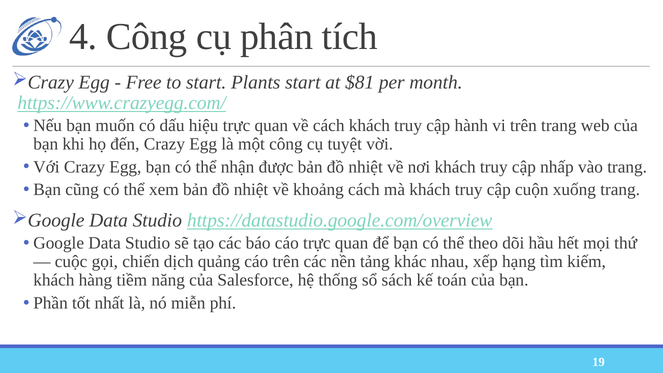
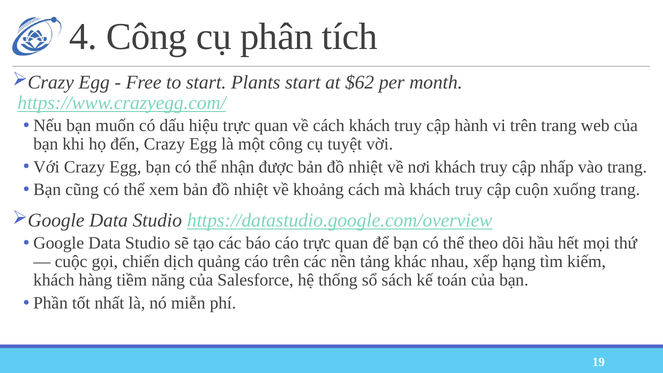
$81: $81 -> $62
